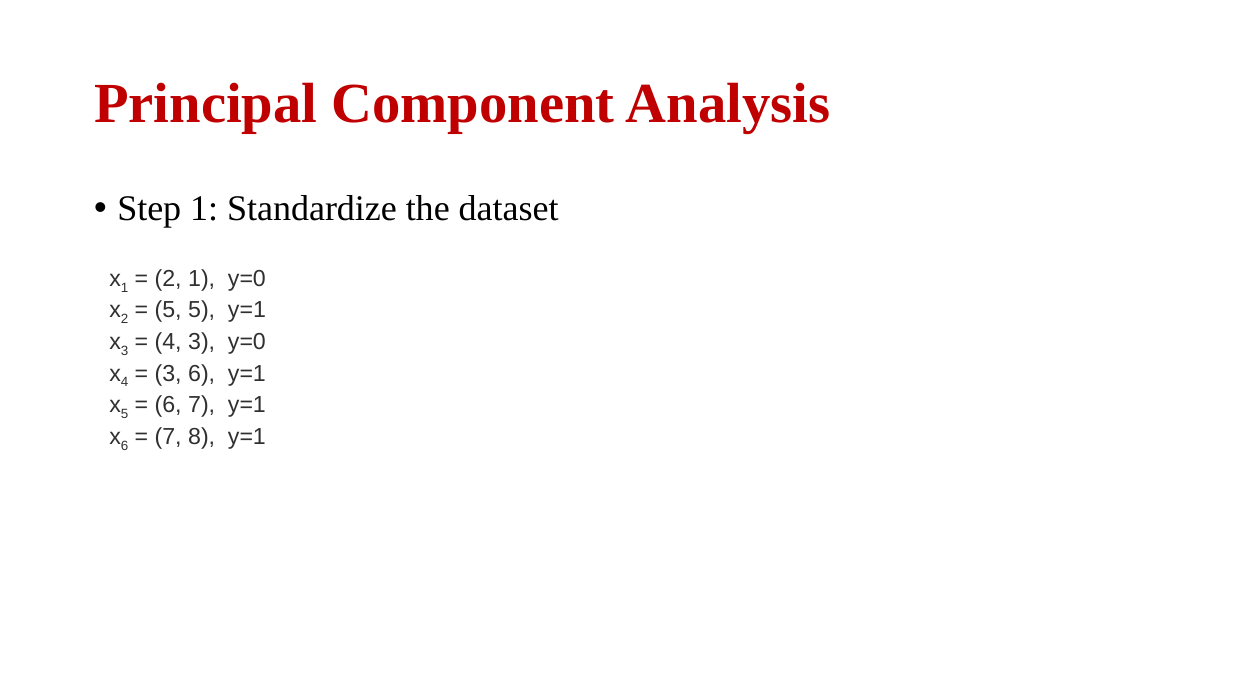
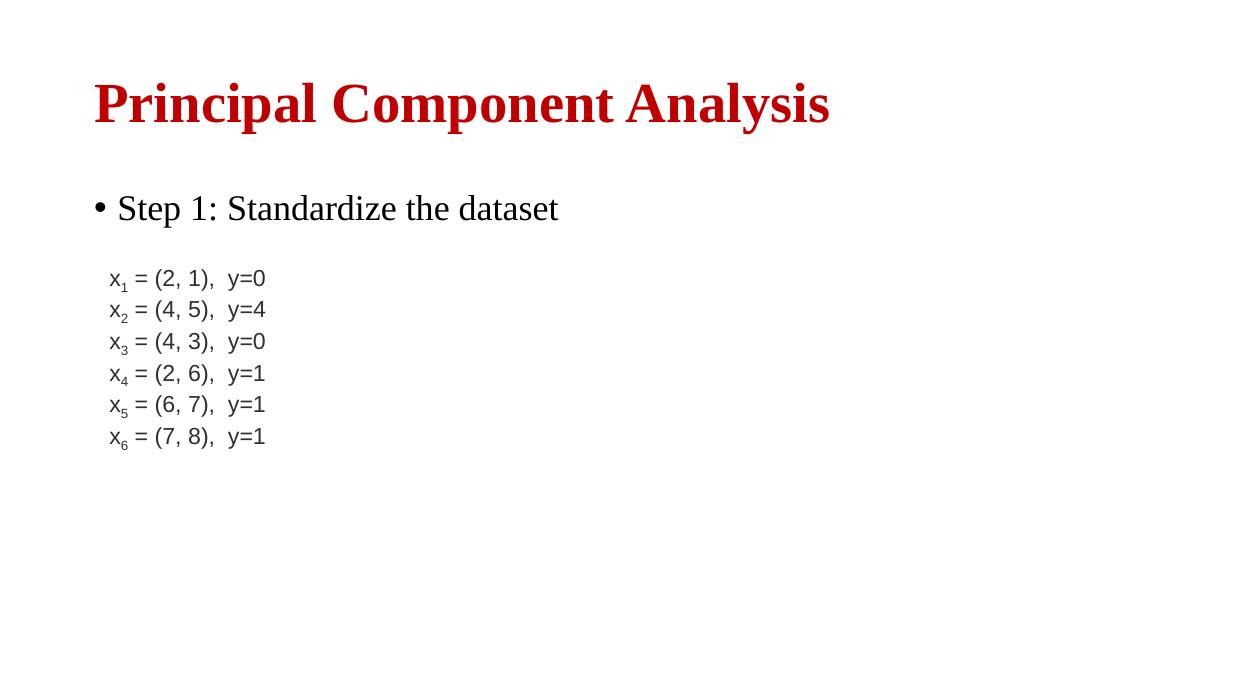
5 at (168, 310): 5 -> 4
5 y=1: y=1 -> y=4
3 at (168, 374): 3 -> 2
